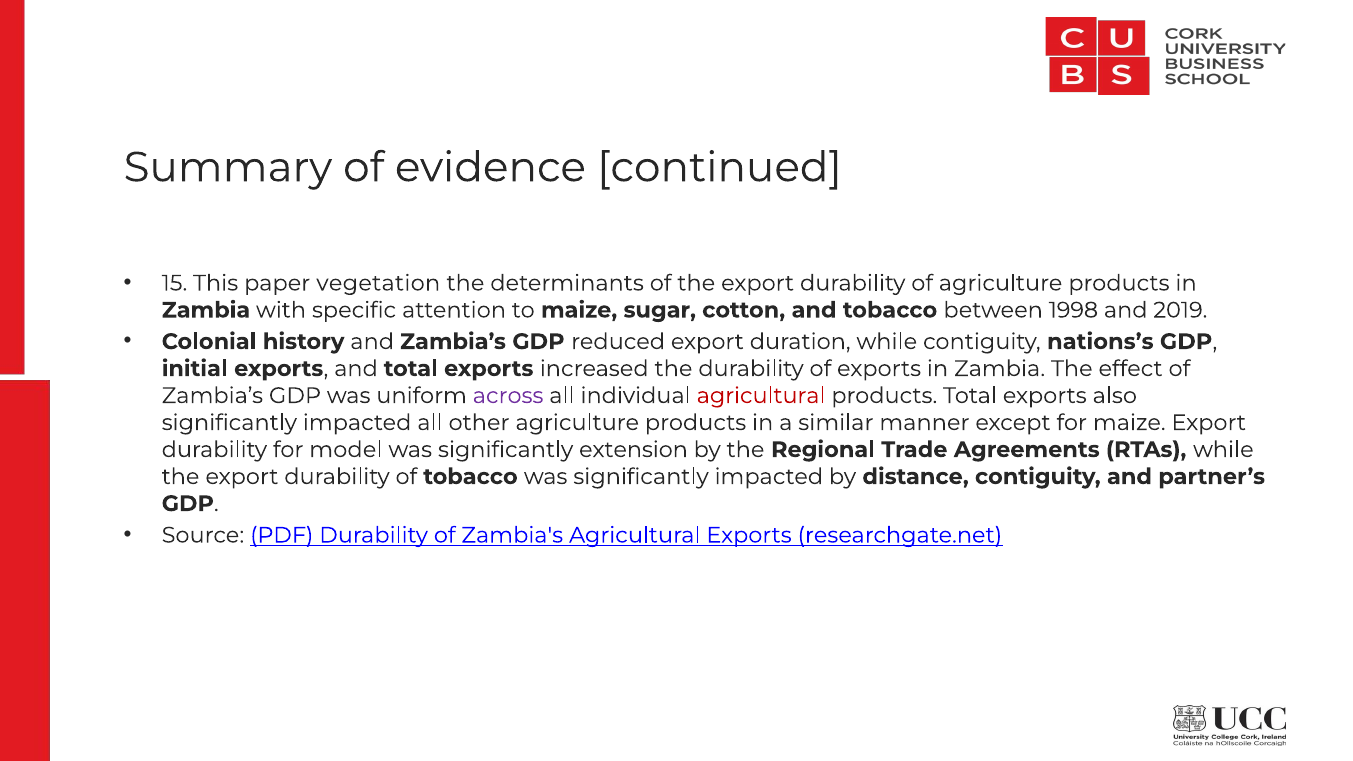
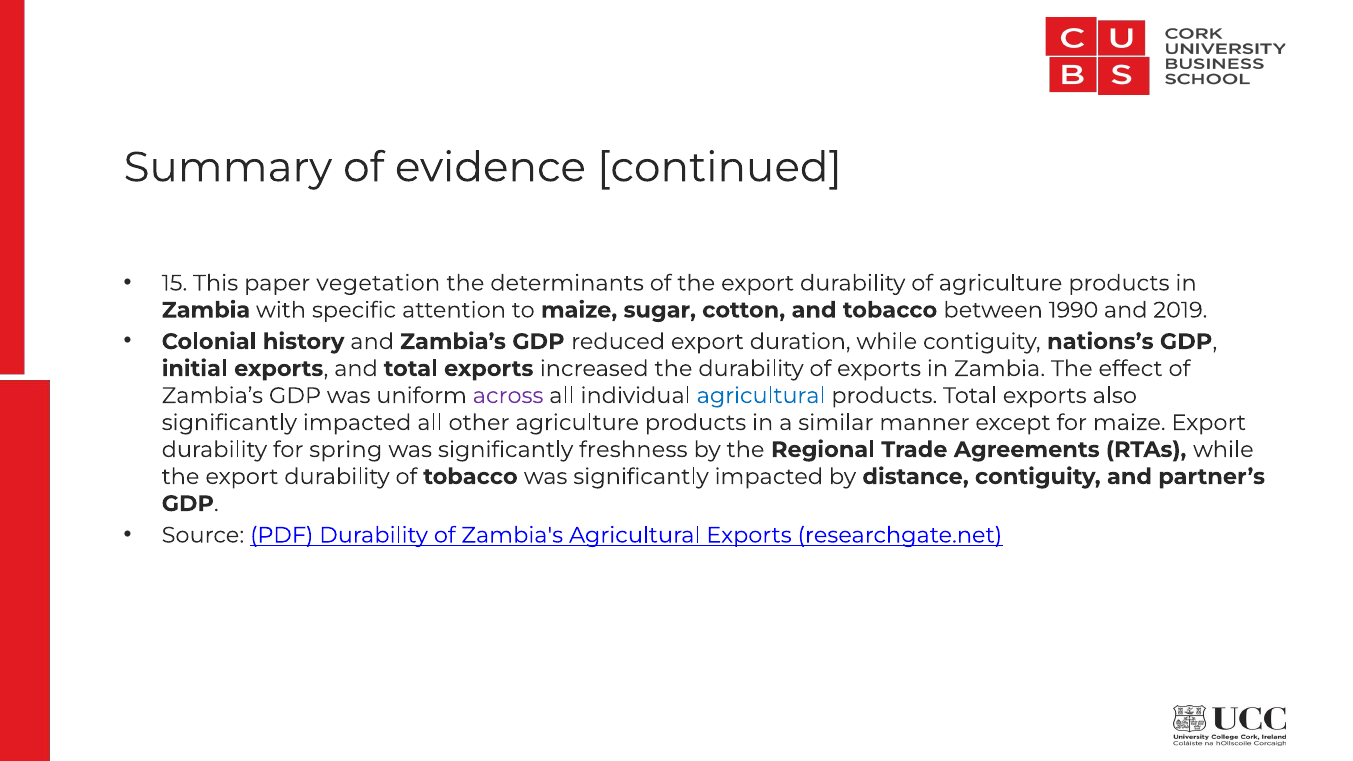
1998: 1998 -> 1990
agricultural at (761, 396) colour: red -> blue
model: model -> spring
extension: extension -> freshness
